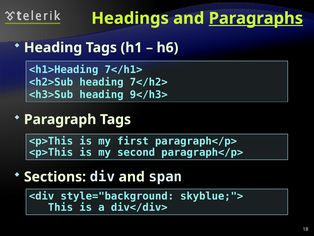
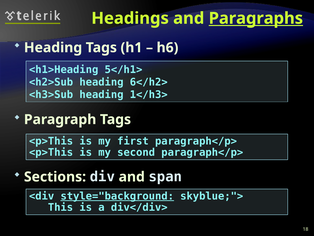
7</h1>: 7</h1> -> 5</h1>
7</h2>: 7</h2> -> 6</h2>
9</h3>: 9</h3> -> 1</h3>
style="background underline: none -> present
